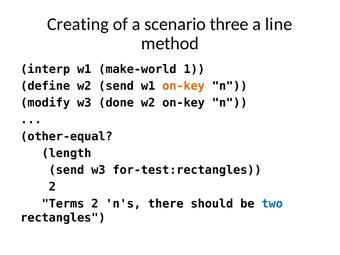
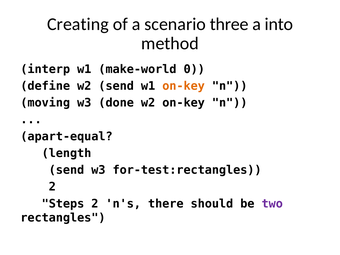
line: line -> into
1: 1 -> 0
modify: modify -> moving
other-equal: other-equal -> apart-equal
Terms: Terms -> Steps
two colour: blue -> purple
